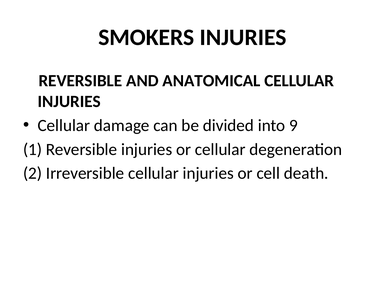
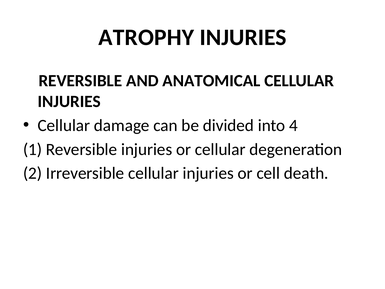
SMOKERS: SMOKERS -> ATROPHY
9: 9 -> 4
